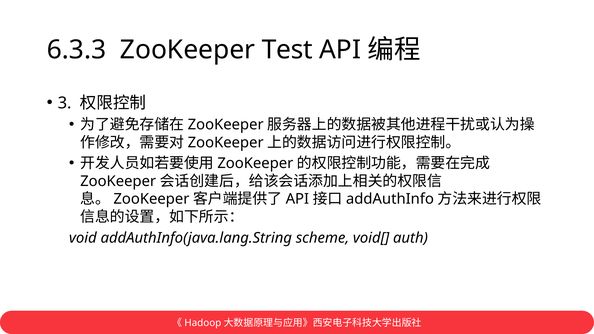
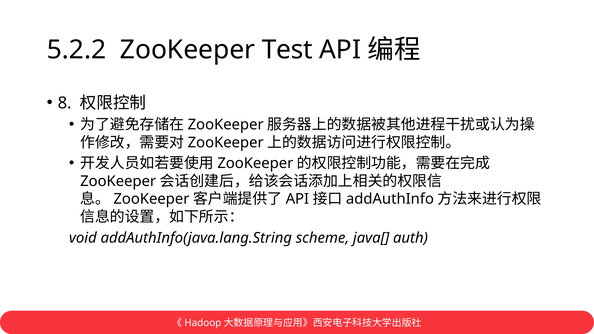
6.3.3: 6.3.3 -> 5.2.2
3: 3 -> 8
void[: void[ -> java[
